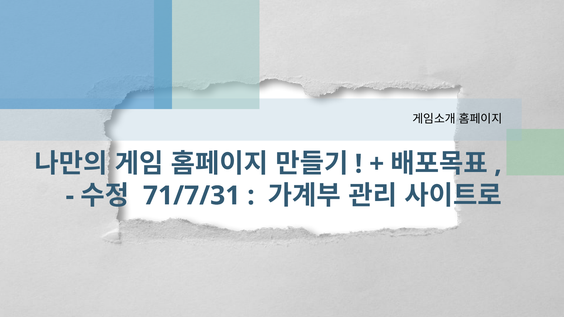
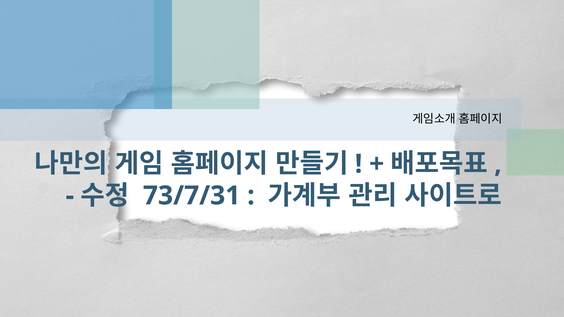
71/7/31: 71/7/31 -> 73/7/31
